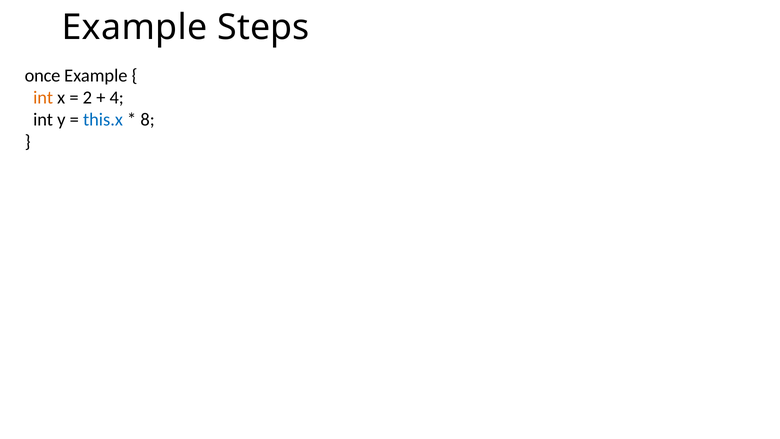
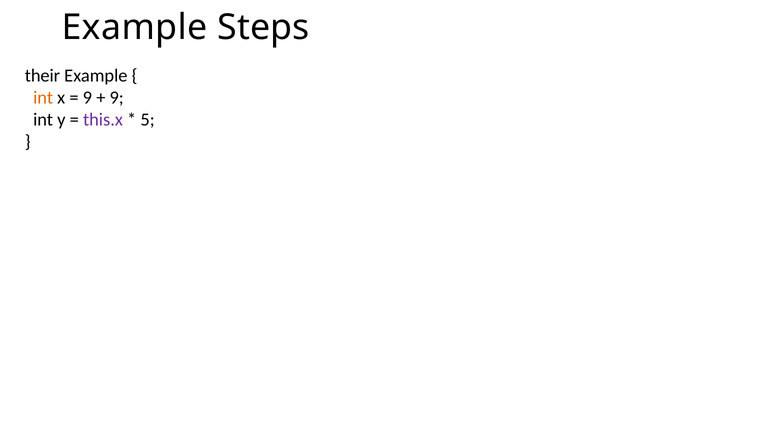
once: once -> their
2 at (87, 98): 2 -> 9
4 at (117, 98): 4 -> 9
this.x colour: blue -> purple
8: 8 -> 5
